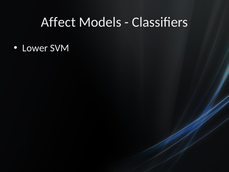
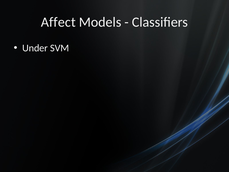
Lower: Lower -> Under
